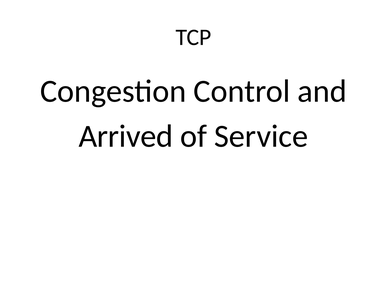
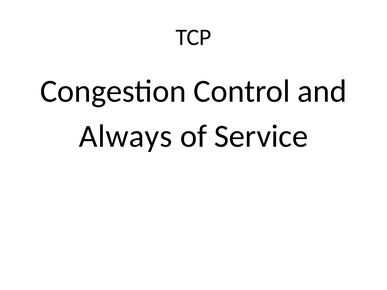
Arrived: Arrived -> Always
